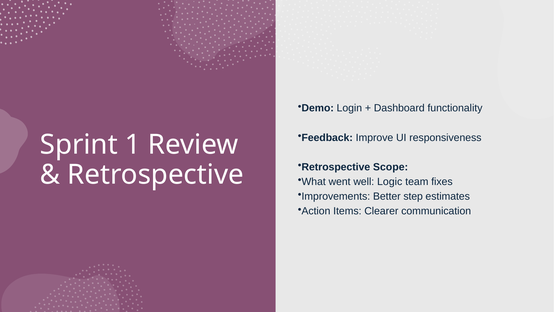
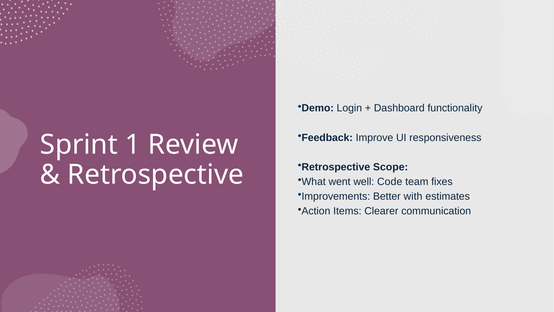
Logic: Logic -> Code
step: step -> with
